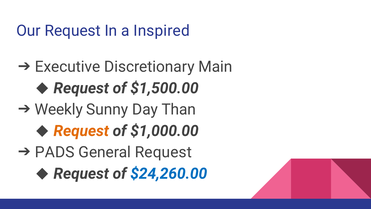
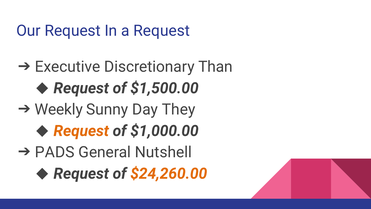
a Inspired: Inspired -> Request
Main: Main -> Than
Than: Than -> They
General Request: Request -> Nutshell
$24,260.00 colour: blue -> orange
